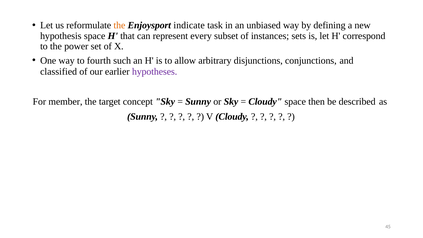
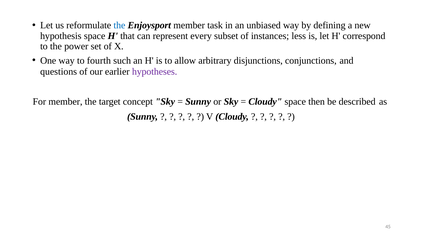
the at (119, 25) colour: orange -> blue
Enjoysport indicate: indicate -> member
sets: sets -> less
classified: classified -> questions
